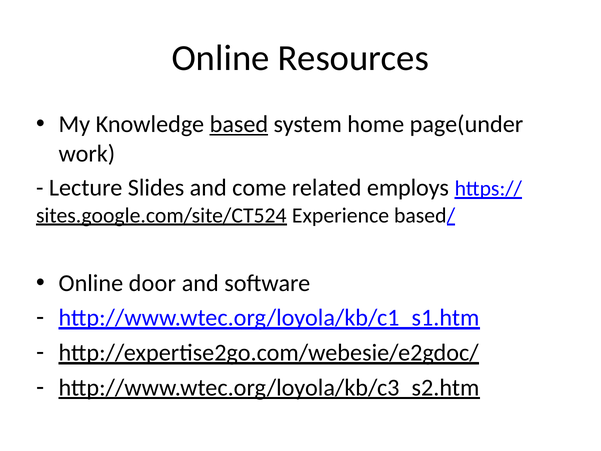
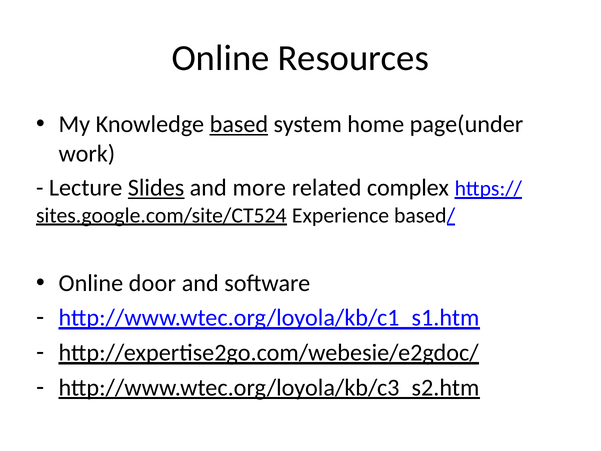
Slides underline: none -> present
come: come -> more
employs: employs -> complex
